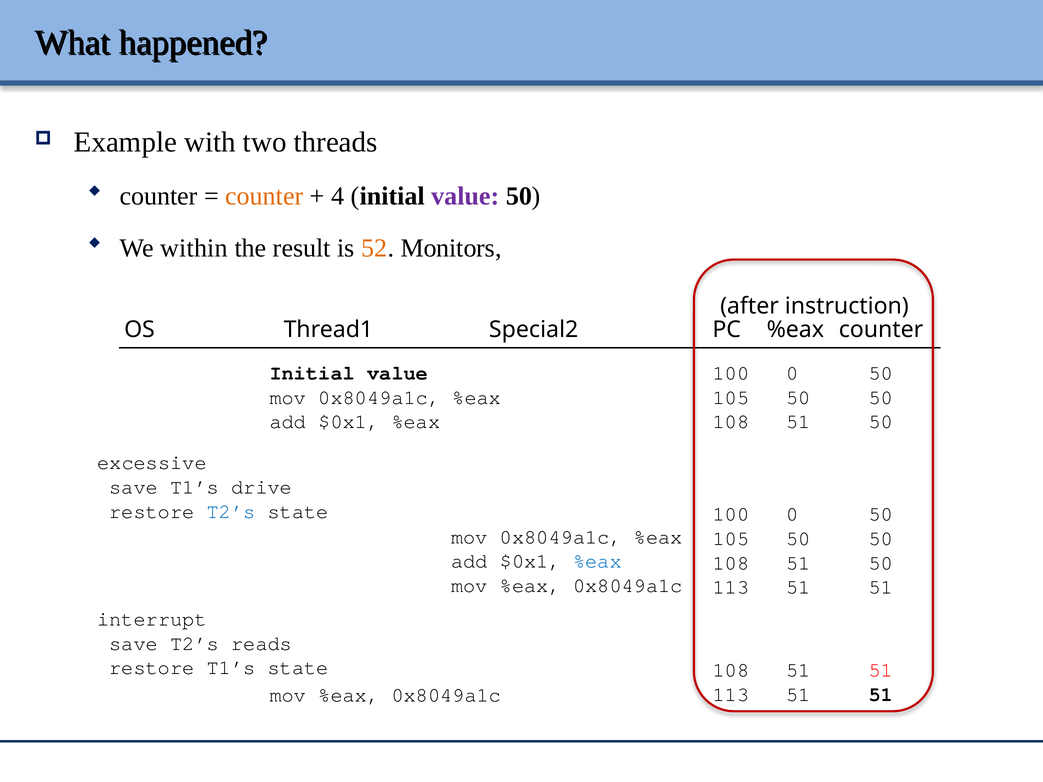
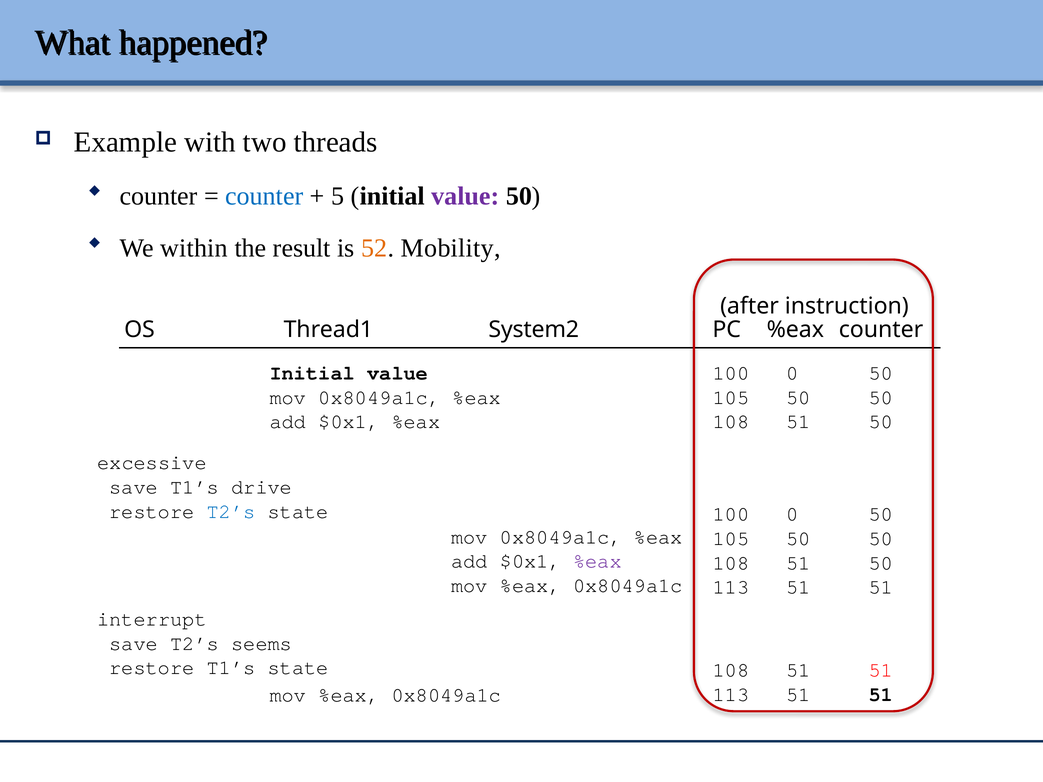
counter at (264, 196) colour: orange -> blue
4: 4 -> 5
Monitors: Monitors -> Mobility
Special2: Special2 -> System2
%eax at (597, 561) colour: blue -> purple
reads: reads -> seems
